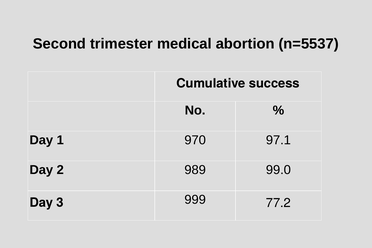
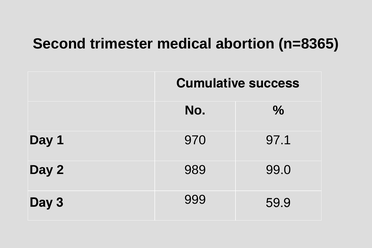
n=5537: n=5537 -> n=8365
77.2: 77.2 -> 59.9
